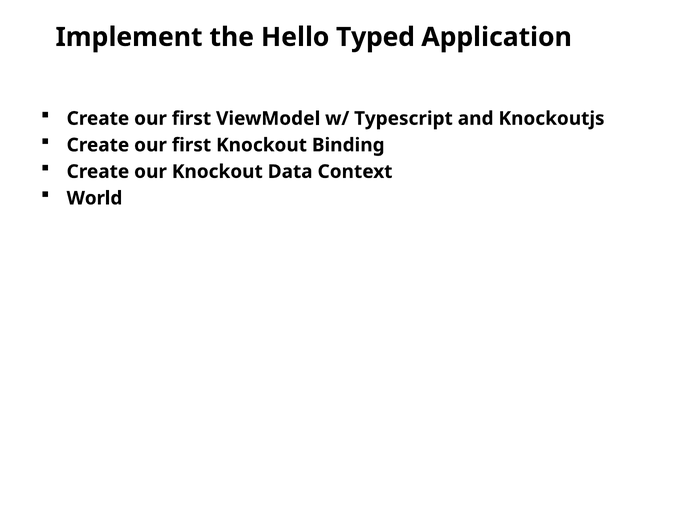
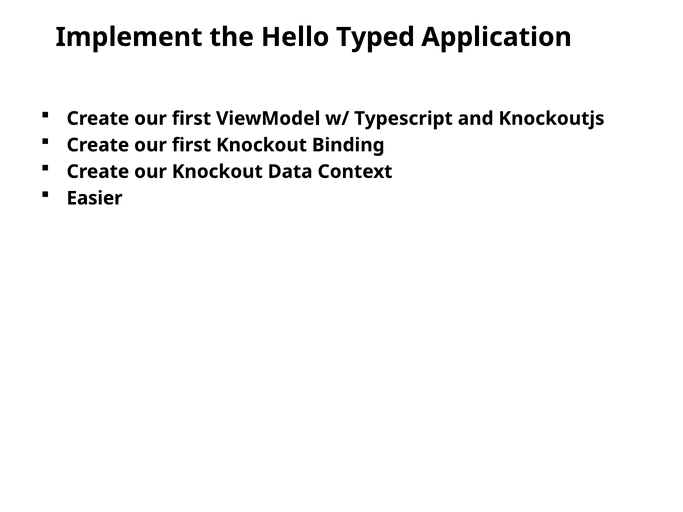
World: World -> Easier
